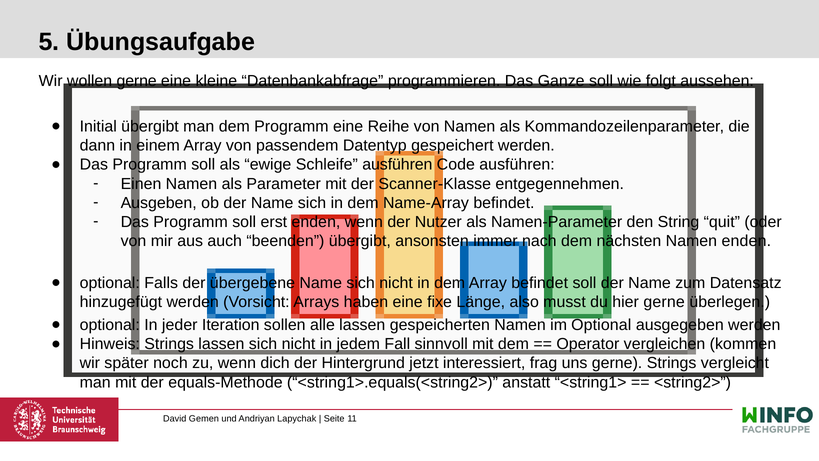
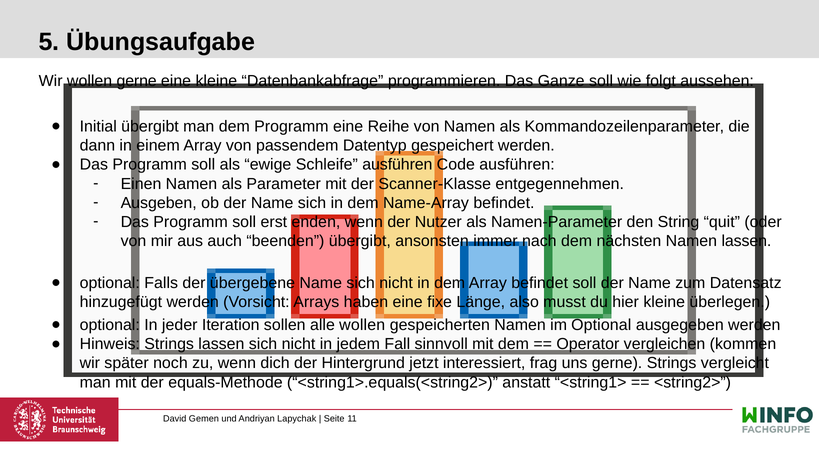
Namen enden: enden -> lassen
hier gerne: gerne -> kleine
alle lassen: lassen -> wollen
